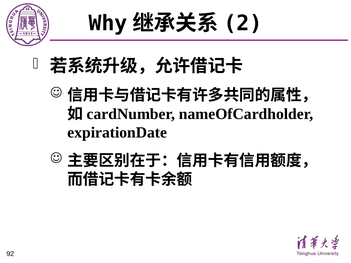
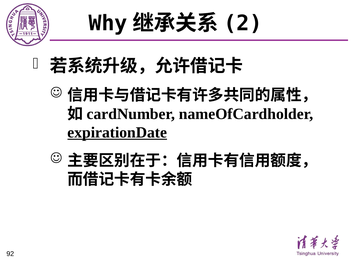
expirationDate underline: none -> present
